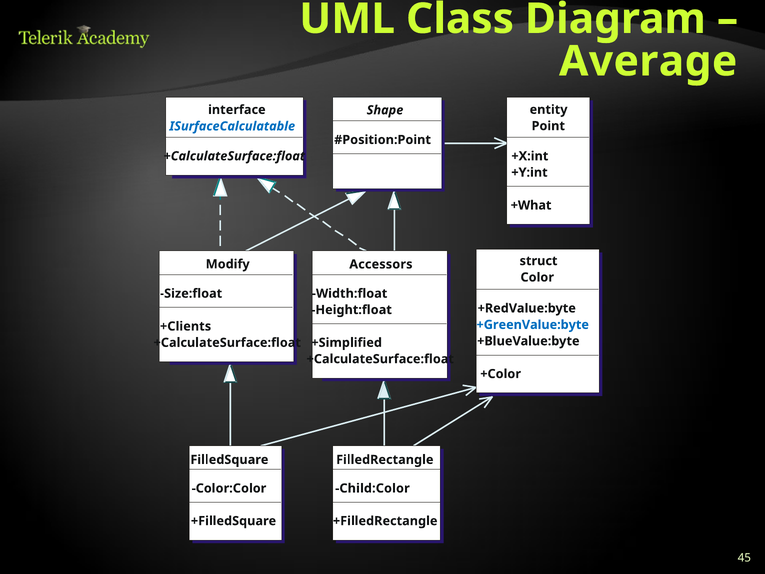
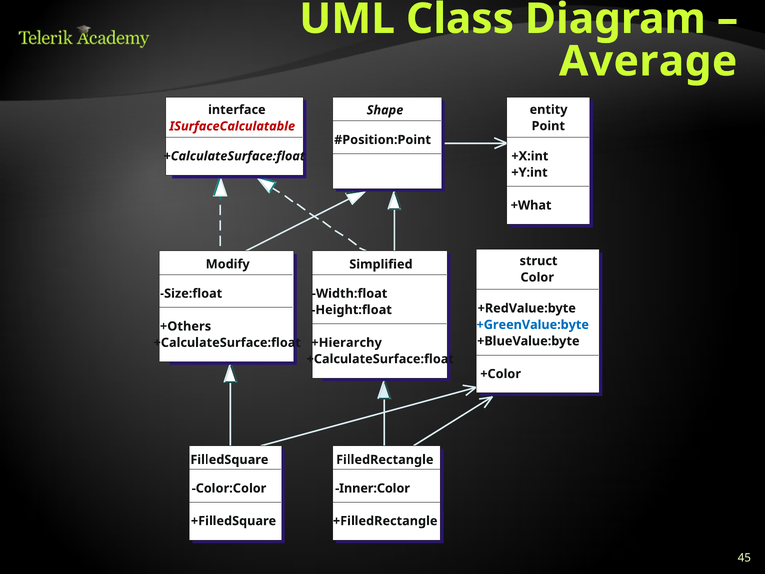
ISurfaceCalculatable colour: blue -> red
Accessors: Accessors -> Simplified
+Clients: +Clients -> +Others
+Simplified: +Simplified -> +Hierarchy
Child:Color: Child:Color -> Inner:Color
